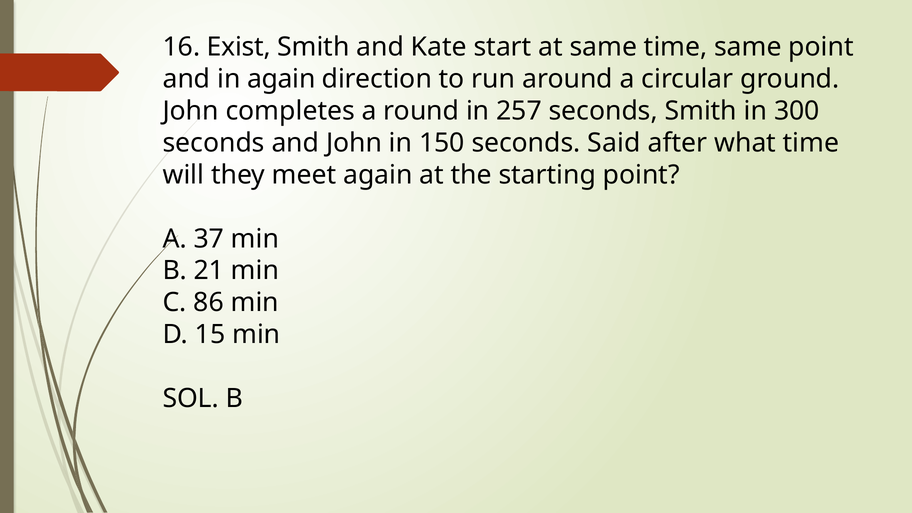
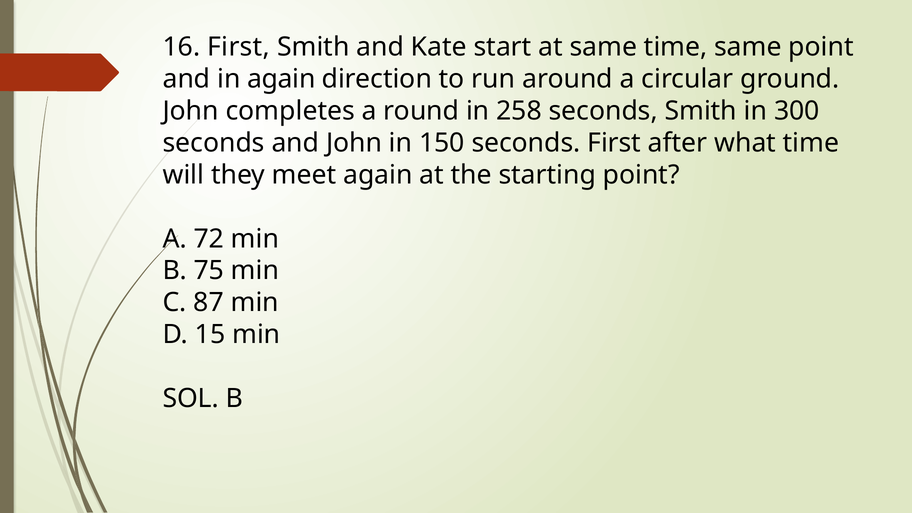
16 Exist: Exist -> First
257: 257 -> 258
seconds Said: Said -> First
37: 37 -> 72
21: 21 -> 75
86: 86 -> 87
